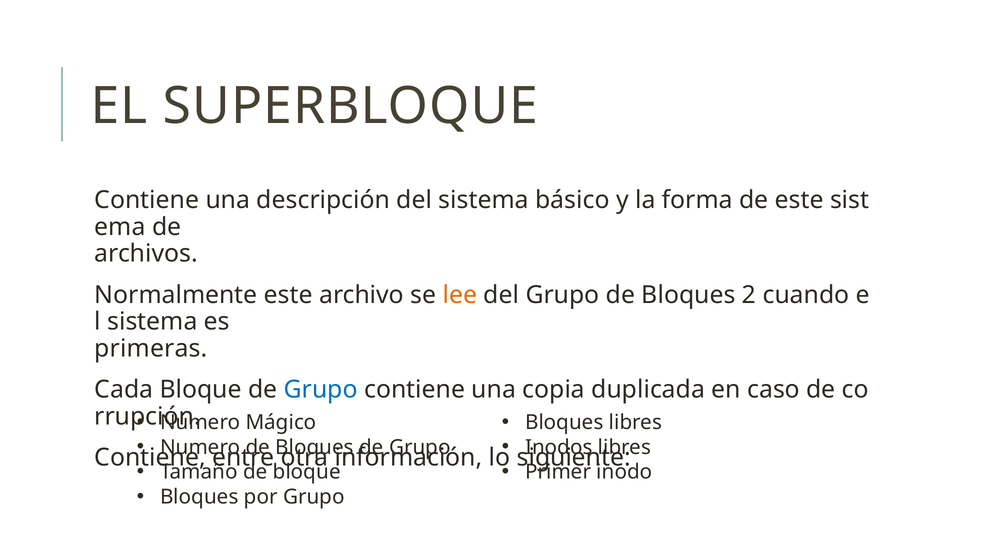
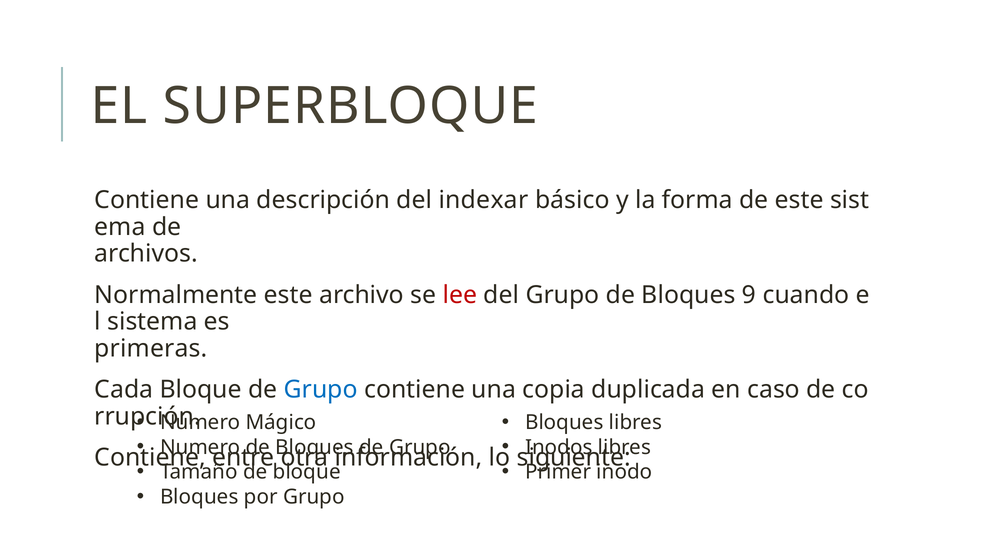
del sistema: sistema -> indexar
lee colour: orange -> red
2: 2 -> 9
